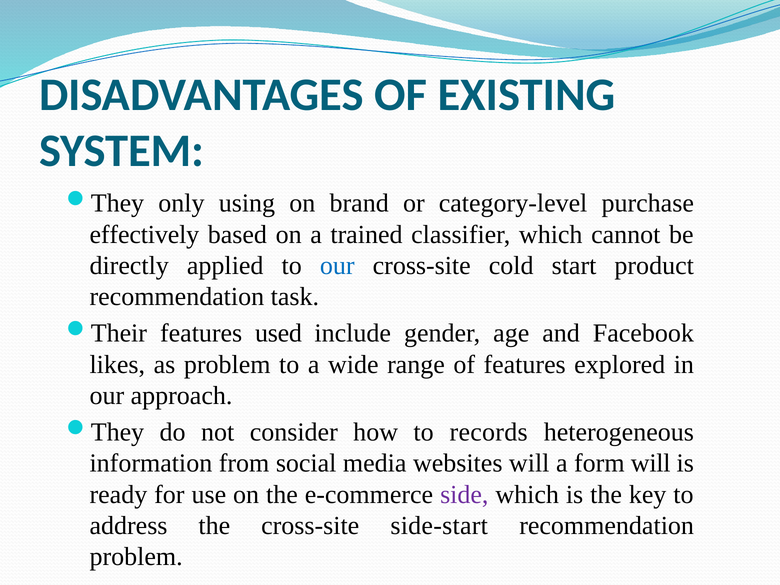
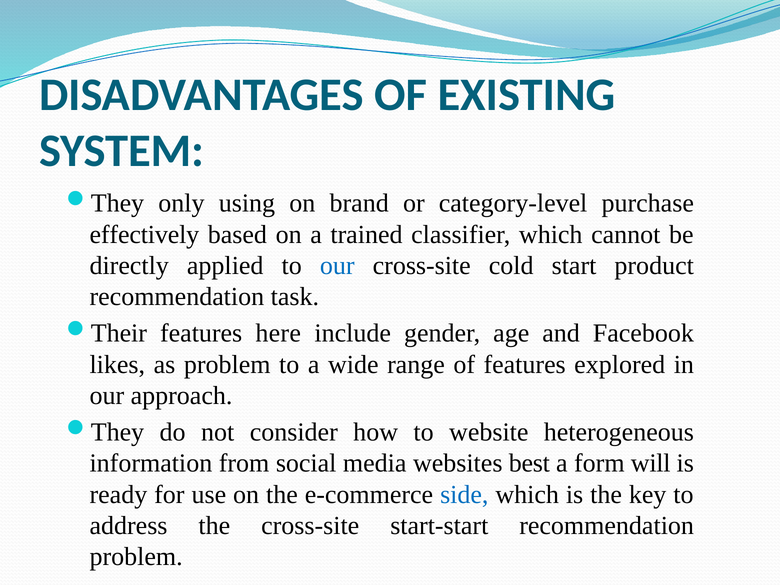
used: used -> here
records: records -> website
websites will: will -> best
side colour: purple -> blue
side-start: side-start -> start-start
